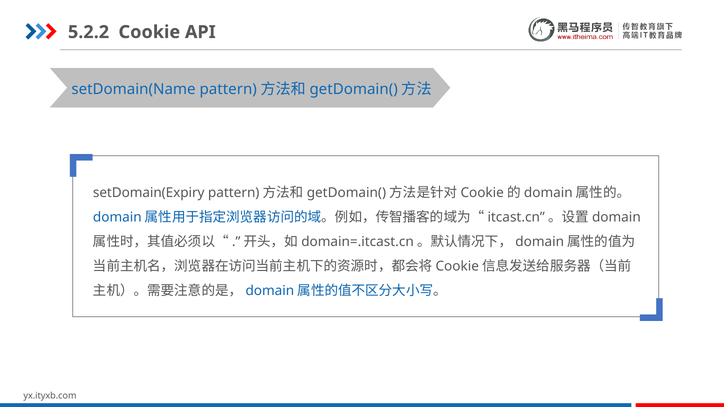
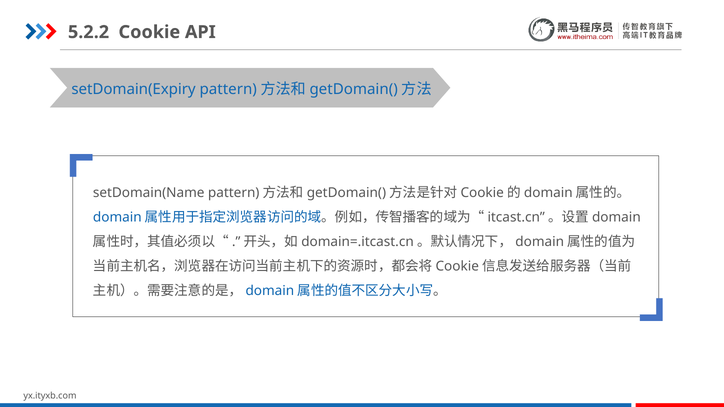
setDomain(Name: setDomain(Name -> setDomain(Expiry
setDomain(Expiry: setDomain(Expiry -> setDomain(Name
